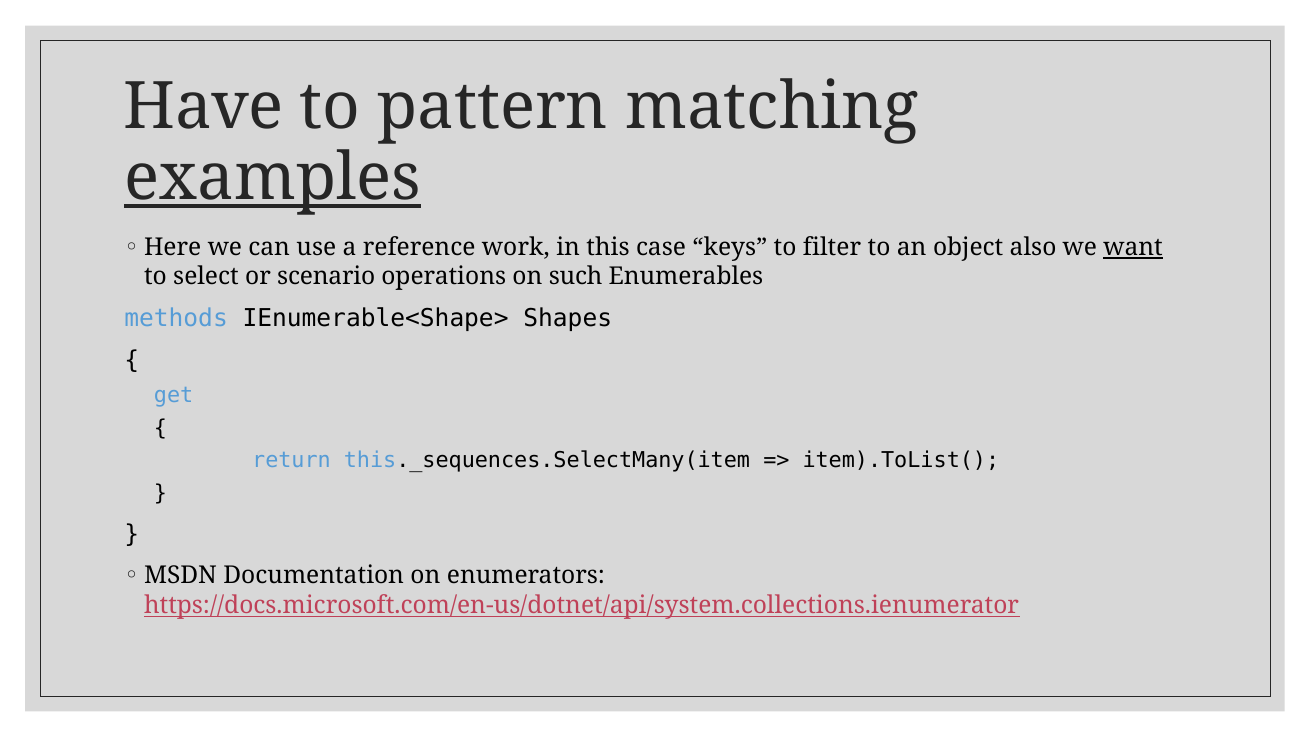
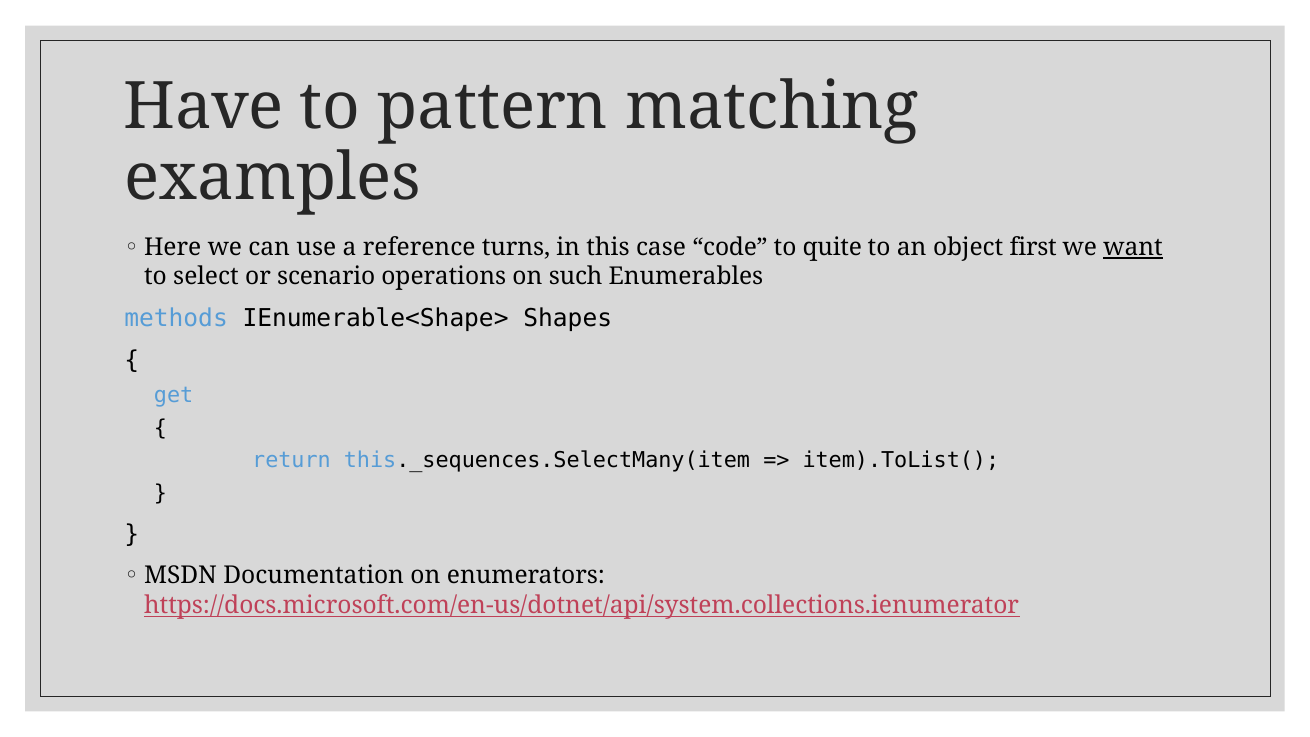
examples underline: present -> none
work: work -> turns
keys: keys -> code
filter: filter -> quite
also: also -> first
